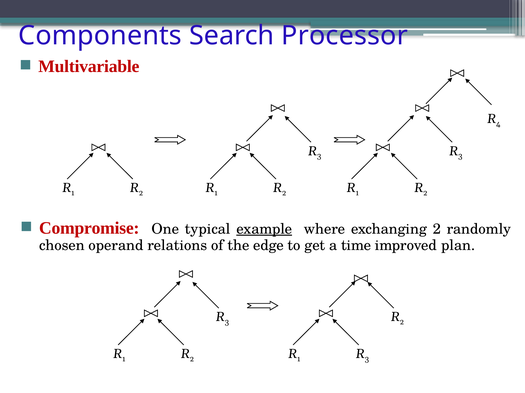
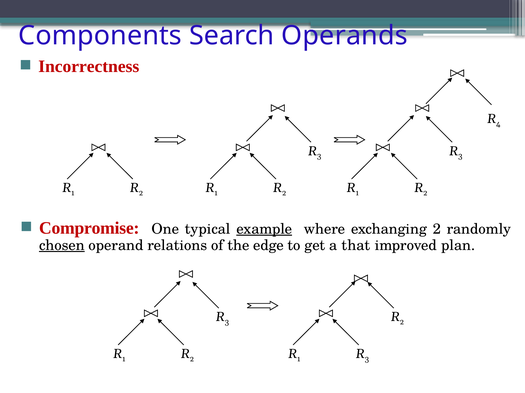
Processor: Processor -> Operands
Multivariable: Multivariable -> Incorrectness
chosen underline: none -> present
time: time -> that
